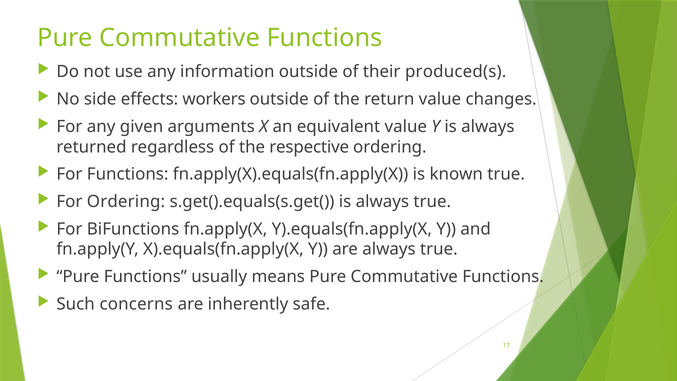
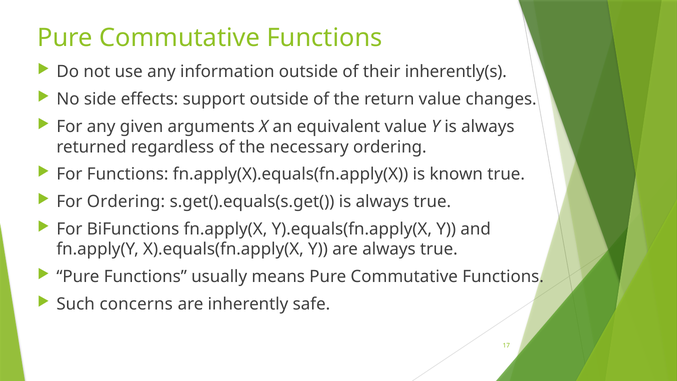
produced(s: produced(s -> inherently(s
workers: workers -> support
respective: respective -> necessary
